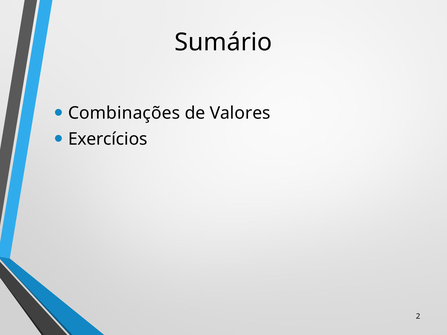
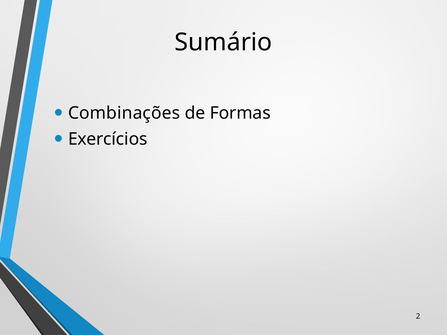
Valores: Valores -> Formas
